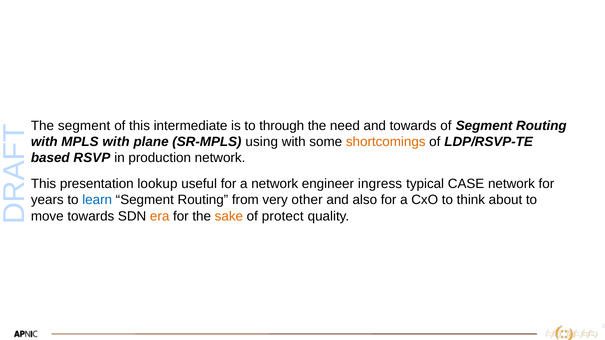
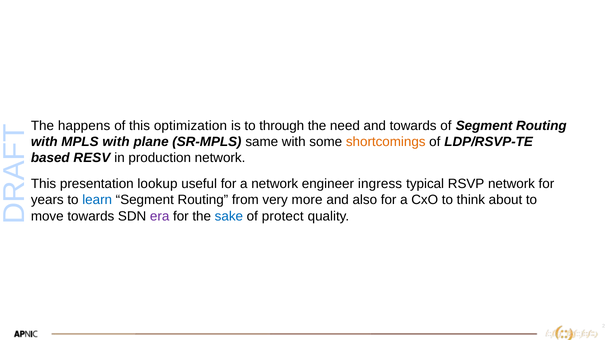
The segment: segment -> happens
intermediate: intermediate -> optimization
using: using -> same
RSVP: RSVP -> RESV
CASE: CASE -> RSVP
other: other -> more
era colour: orange -> purple
sake colour: orange -> blue
